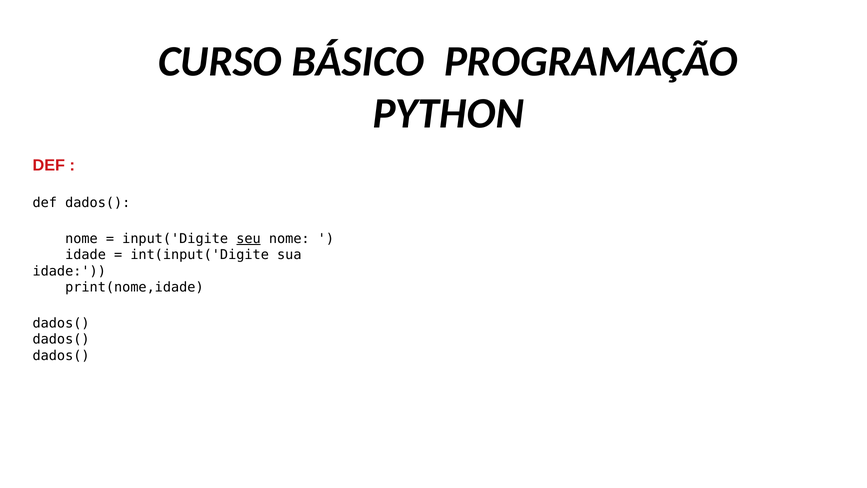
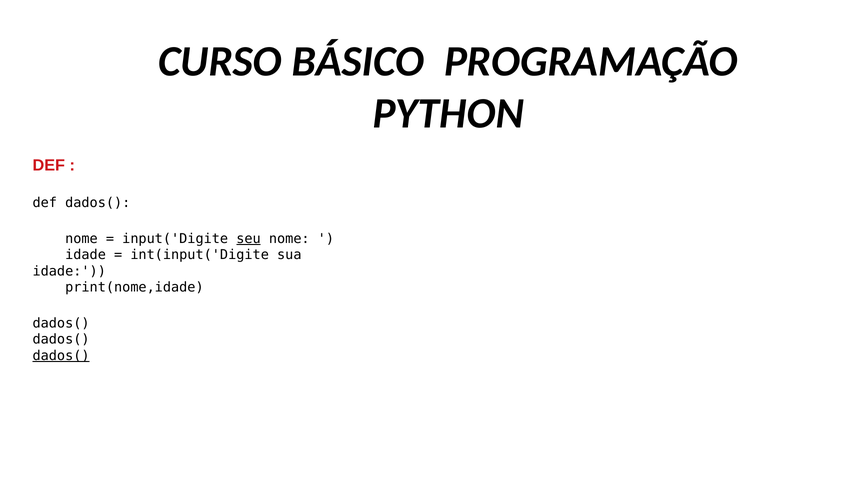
dados( at (61, 355) underline: none -> present
